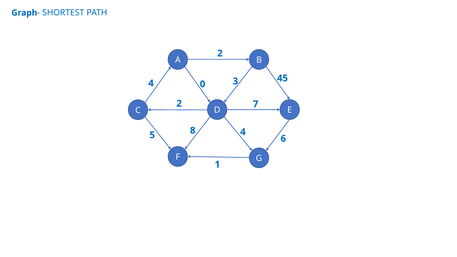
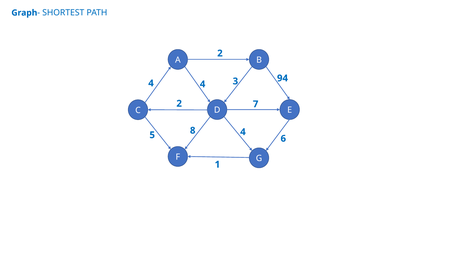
45: 45 -> 94
0 at (203, 84): 0 -> 4
